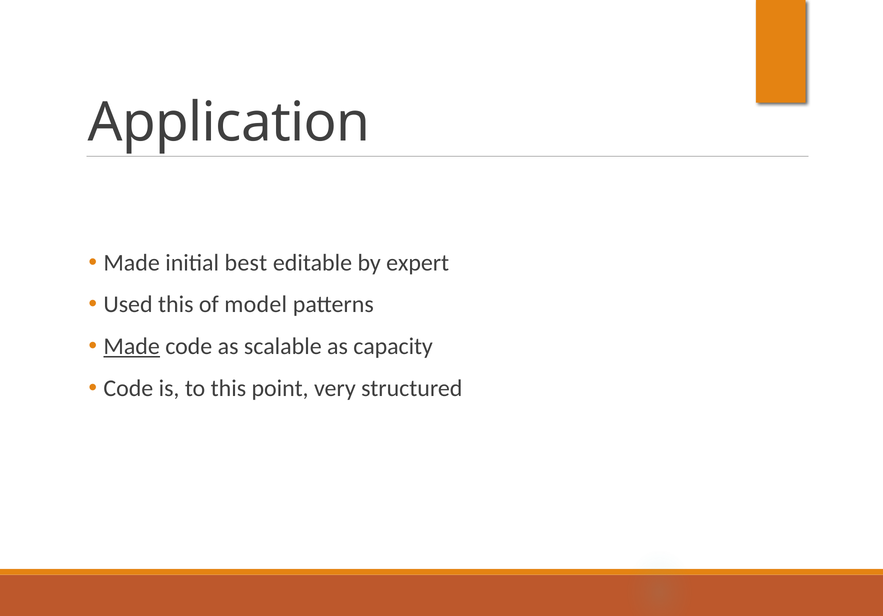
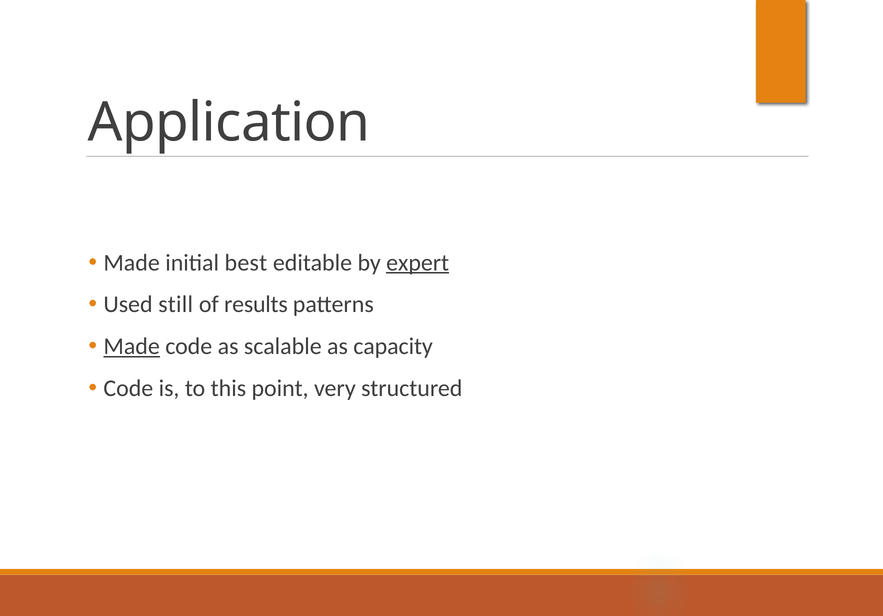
expert underline: none -> present
Used this: this -> still
model: model -> results
